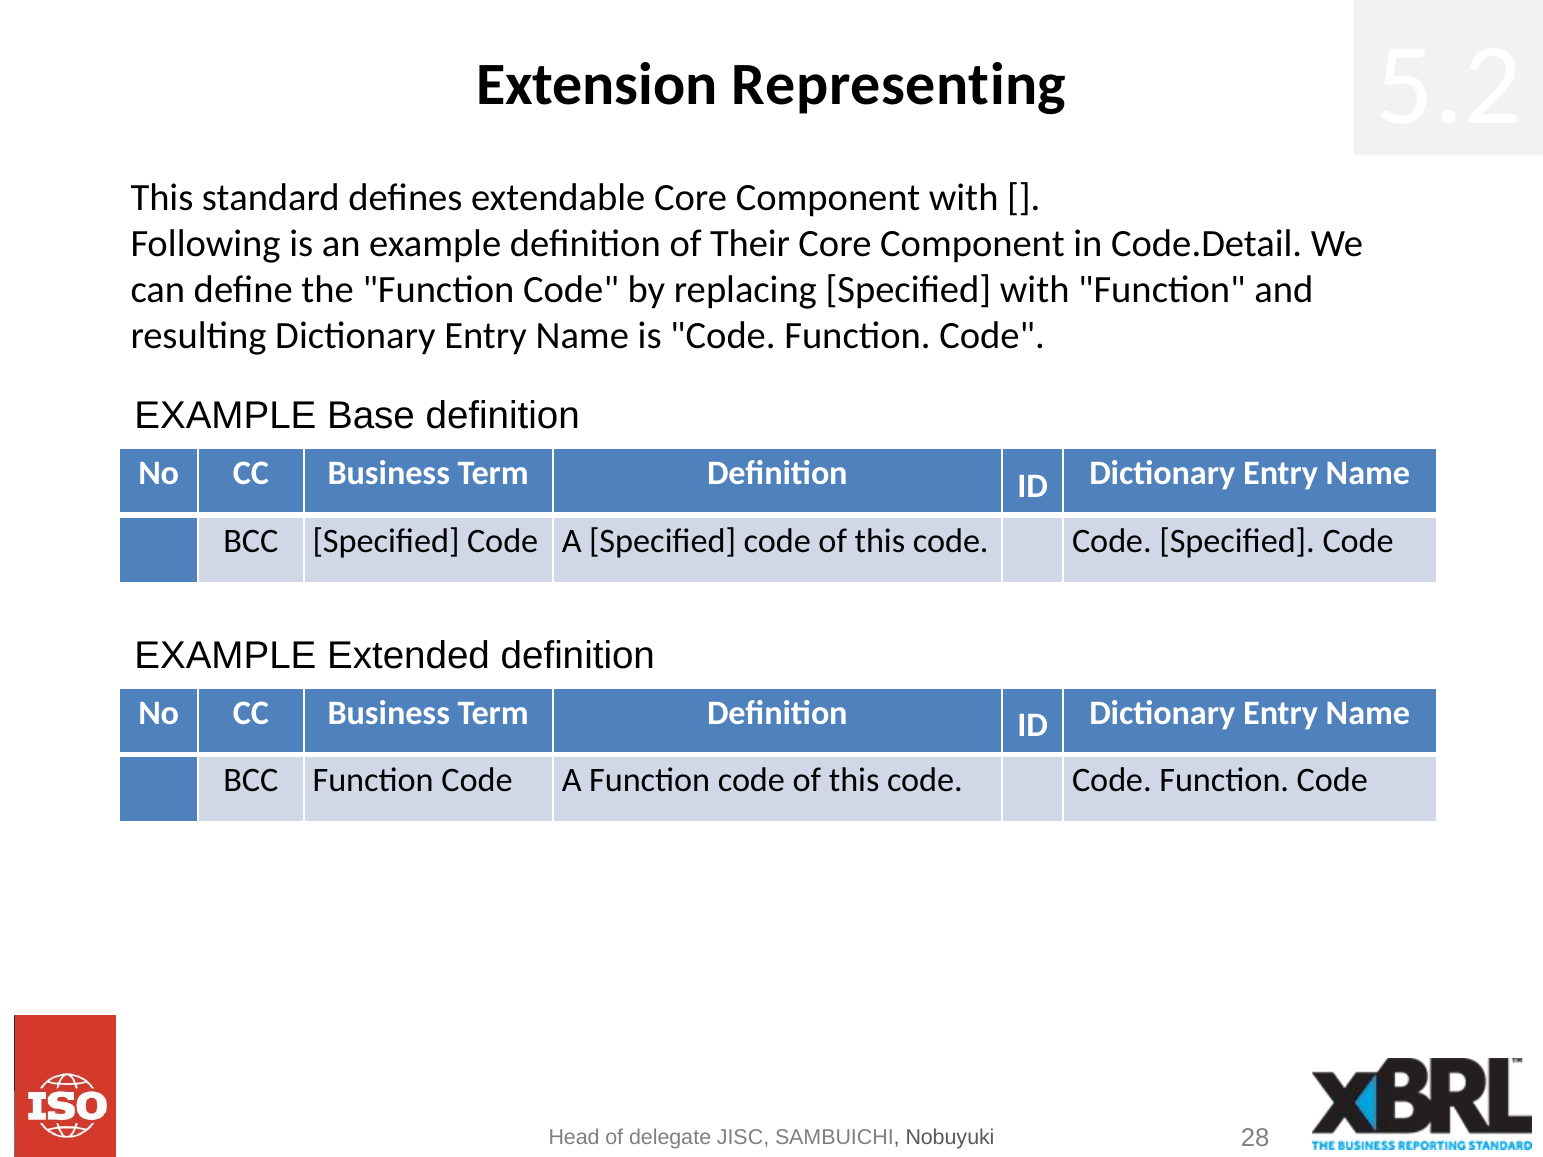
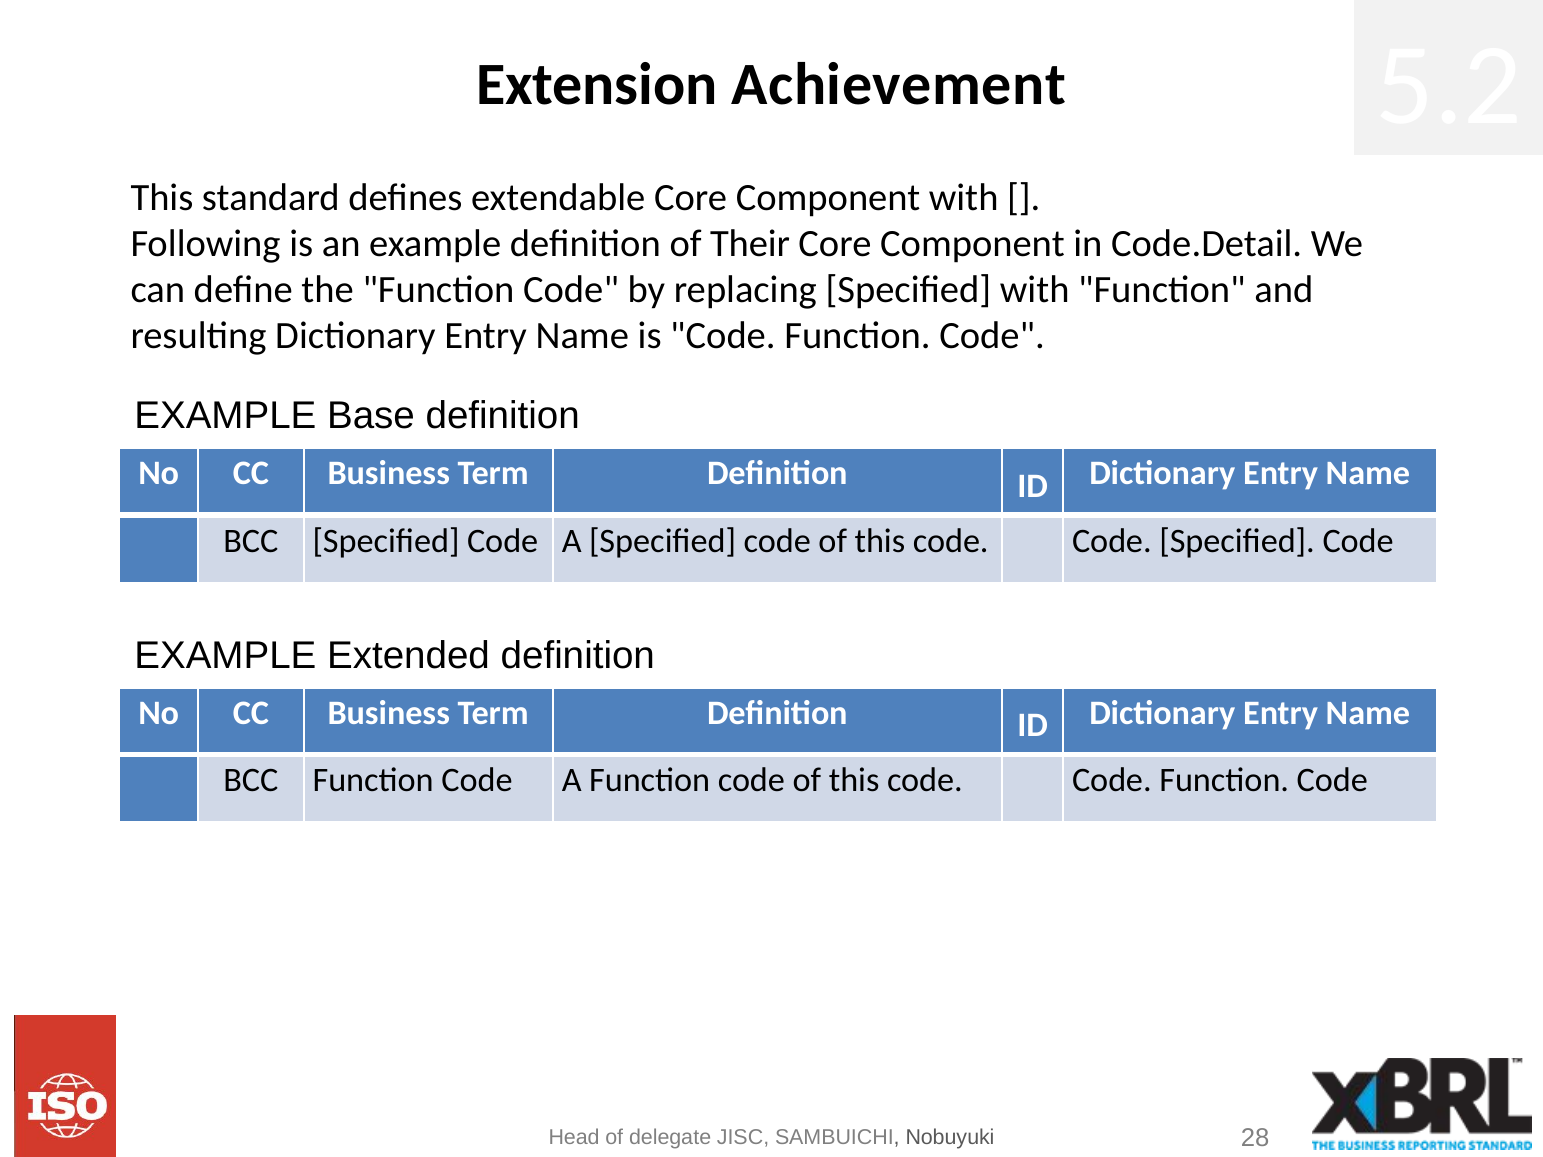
Representing: Representing -> Achievement
